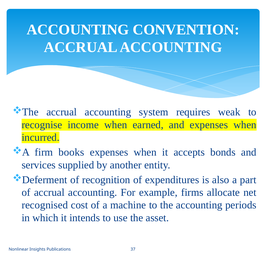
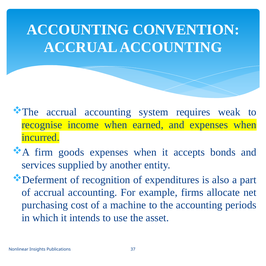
books: books -> goods
recognised: recognised -> purchasing
